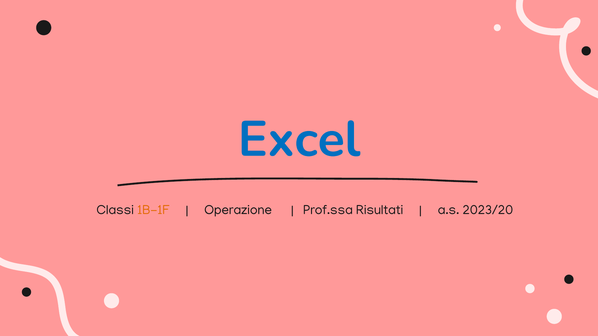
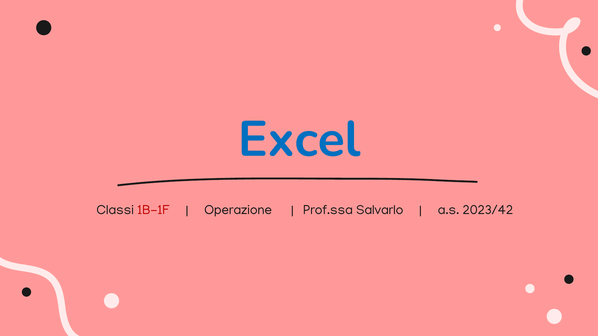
1B-1F colour: orange -> red
Risultati: Risultati -> Salvarlo
2023/20: 2023/20 -> 2023/42
